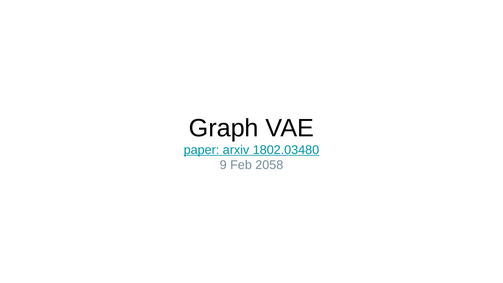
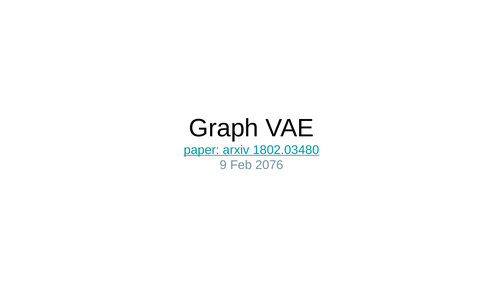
2058: 2058 -> 2076
